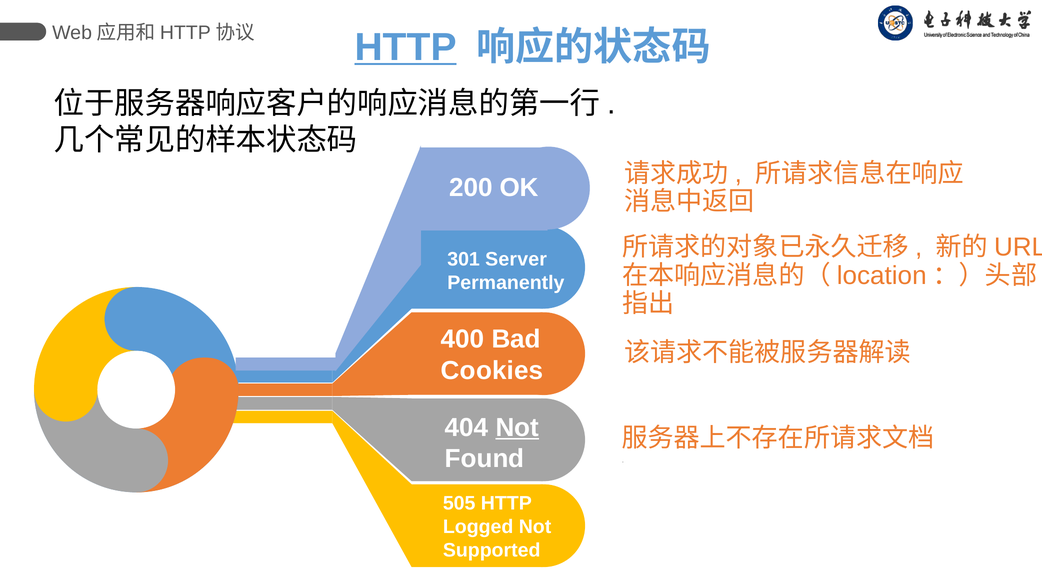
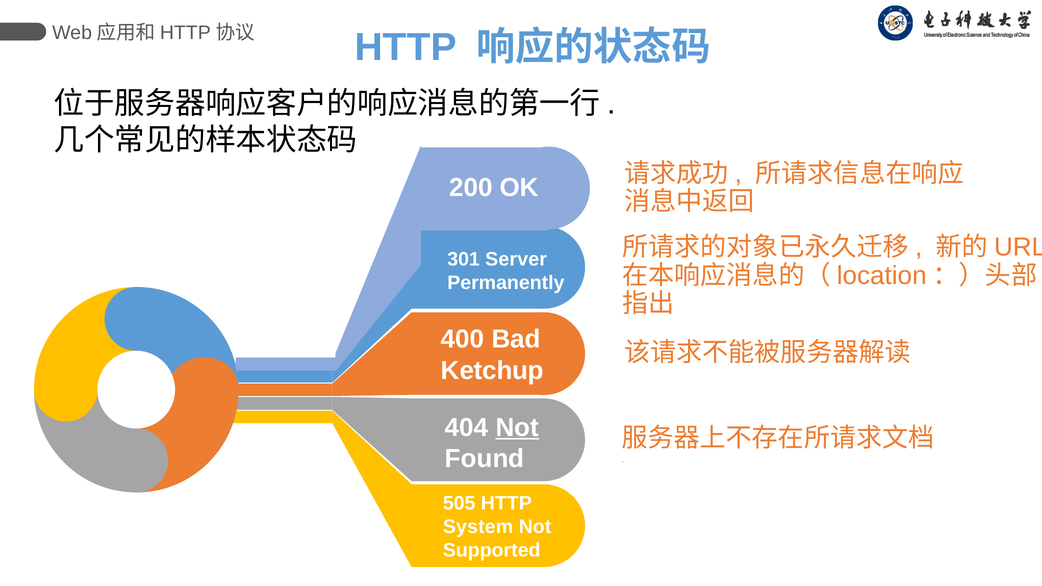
HTTP at (406, 47) underline: present -> none
Cookies: Cookies -> Ketchup
Logged: Logged -> System
